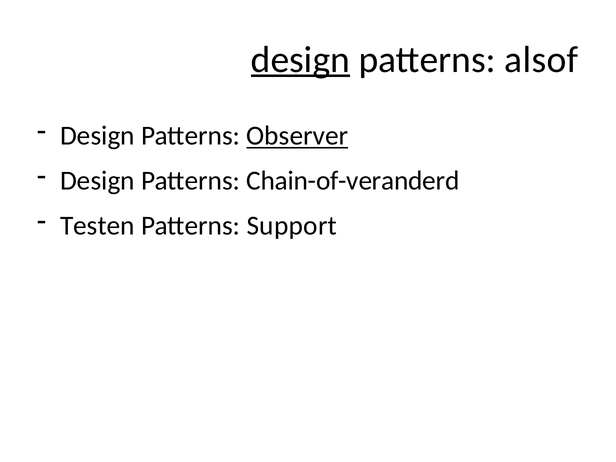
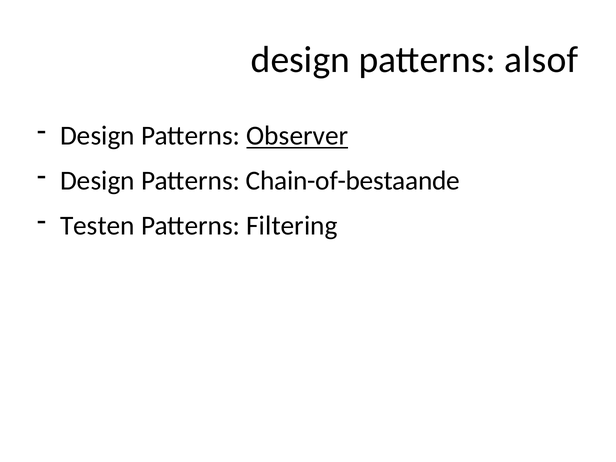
design at (300, 60) underline: present -> none
Chain-of-veranderd: Chain-of-veranderd -> Chain-of-bestaande
Support: Support -> Filtering
